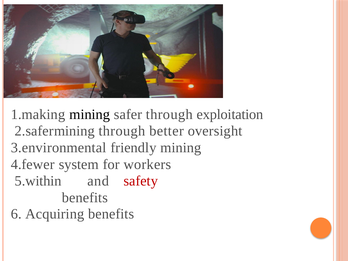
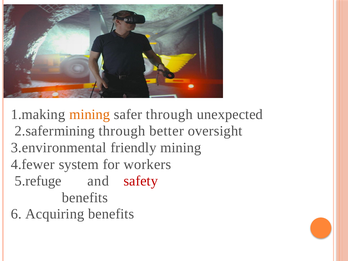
mining at (90, 114) colour: black -> orange
exploitation: exploitation -> unexpected
5.within: 5.within -> 5.refuge
